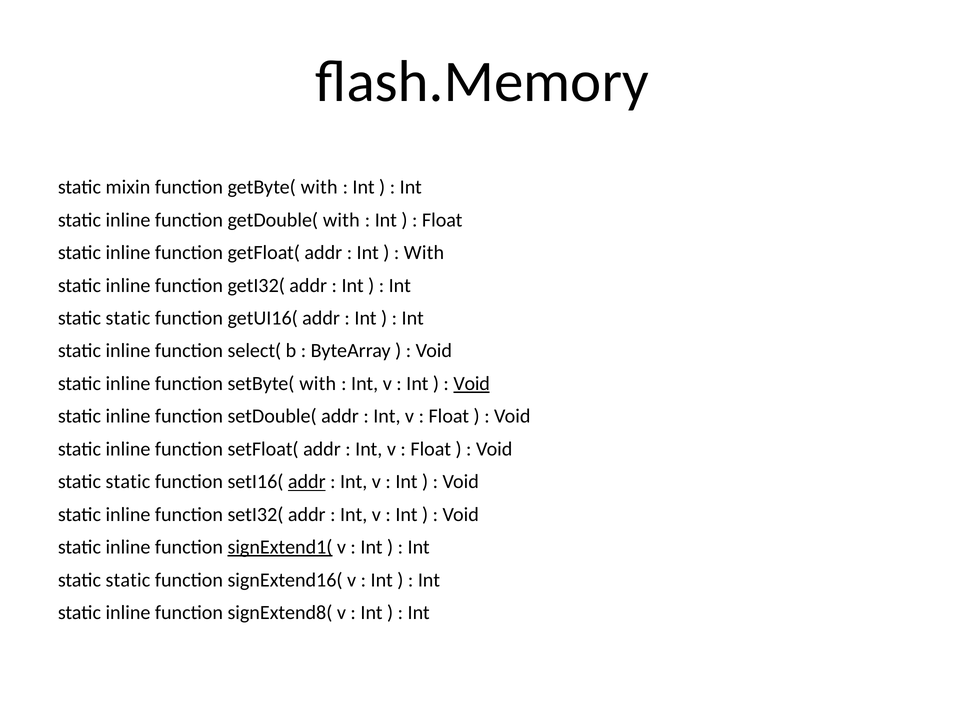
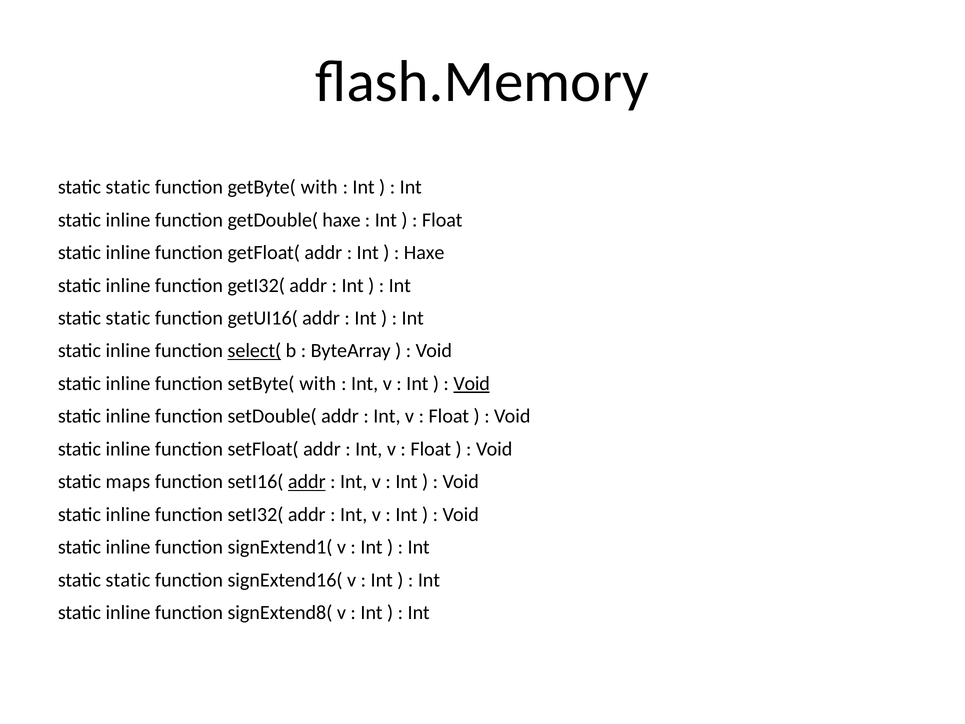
mixin at (128, 187): mixin -> static
getDouble( with: with -> haxe
With at (424, 253): With -> Haxe
select( underline: none -> present
static at (128, 482): static -> maps
signExtend1( underline: present -> none
